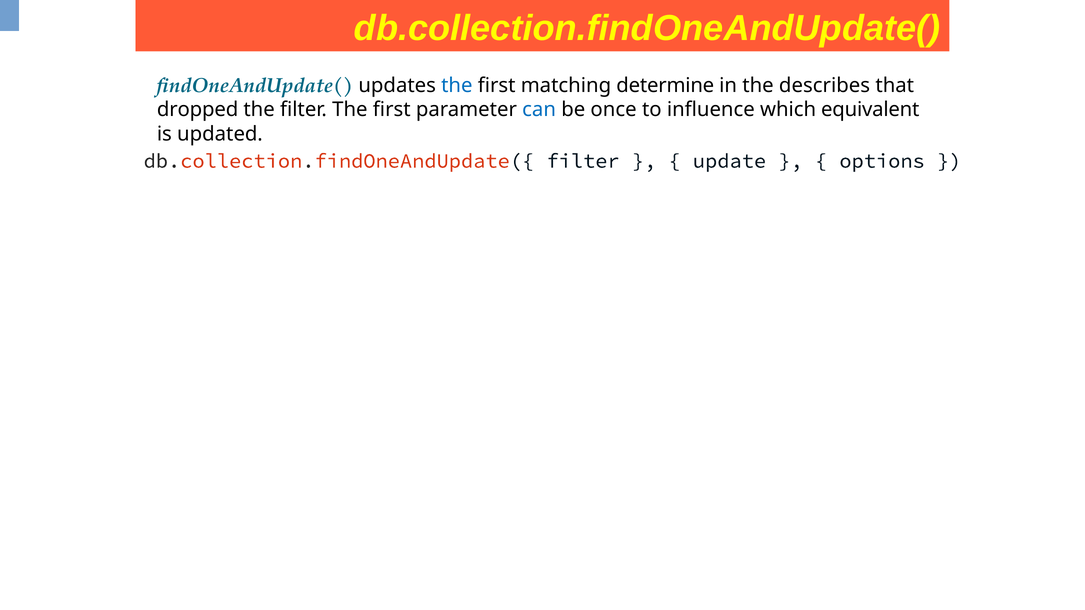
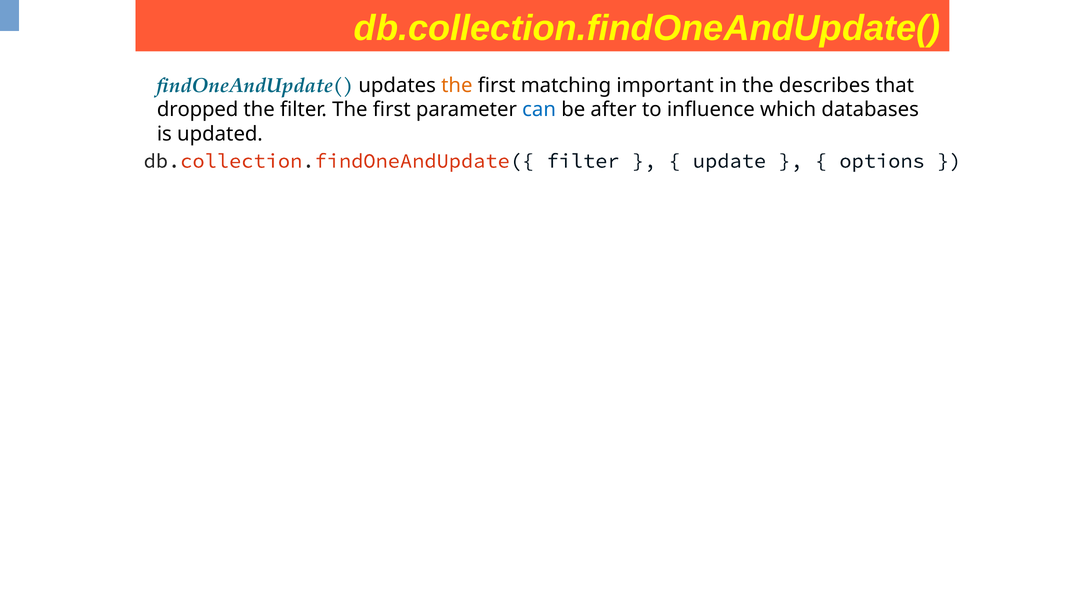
the at (457, 85) colour: blue -> orange
determine: determine -> important
once: once -> after
equivalent: equivalent -> databases
